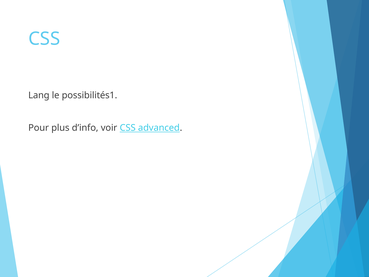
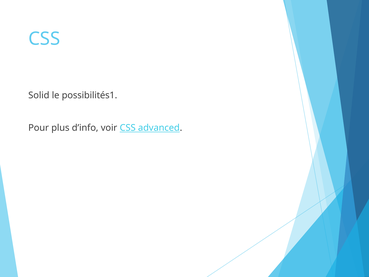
Lang: Lang -> Solid
